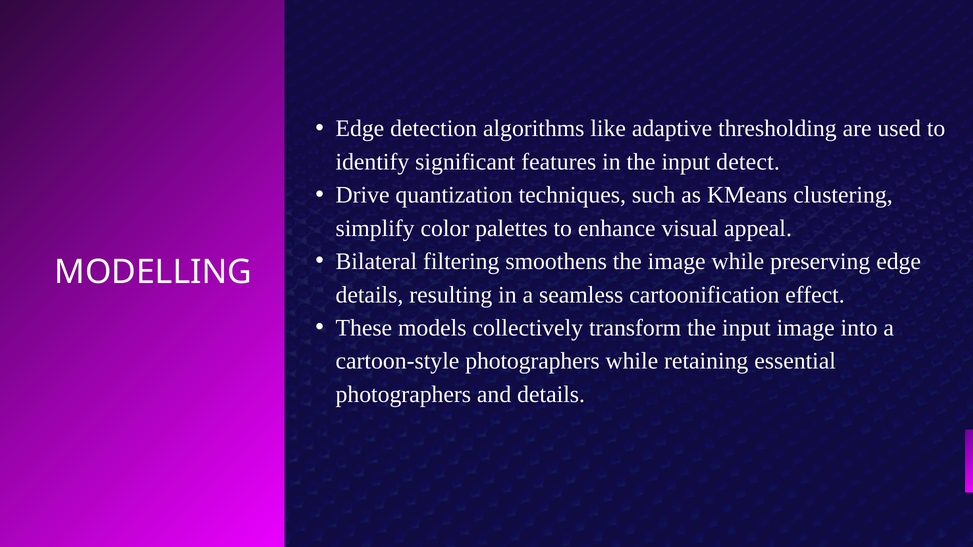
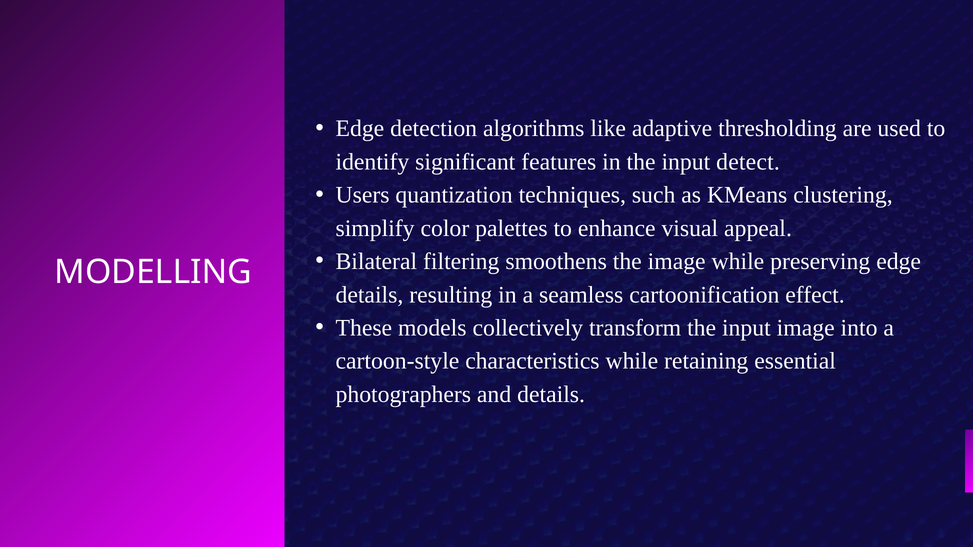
Drive: Drive -> Users
cartoon-style photographers: photographers -> characteristics
